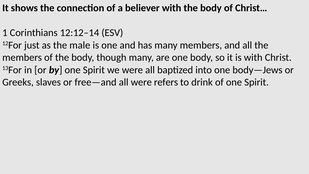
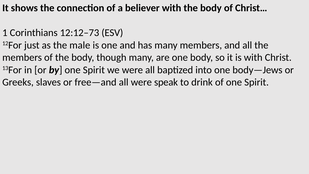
12:12–14: 12:12–14 -> 12:12–73
refers: refers -> speak
